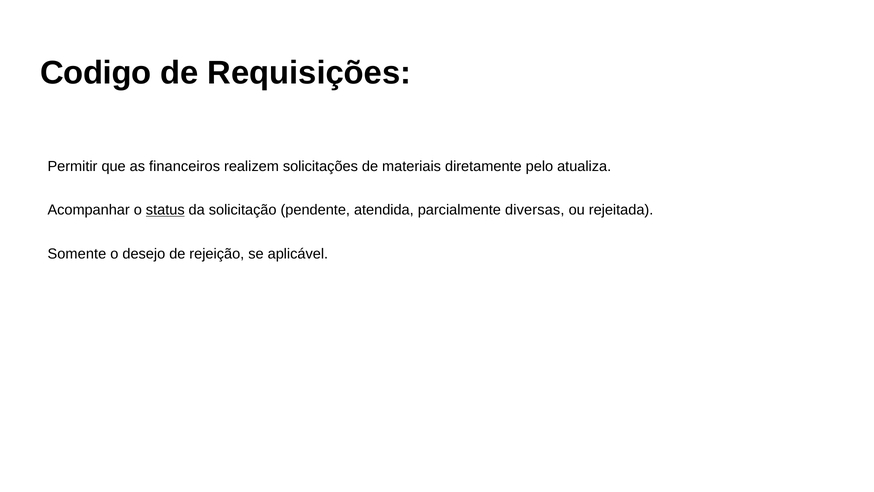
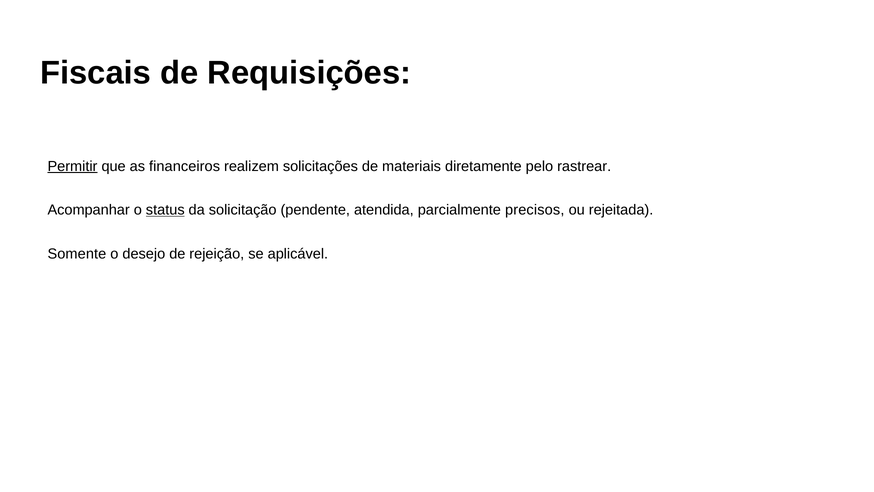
Codigo: Codigo -> Fiscais
Permitir underline: none -> present
atualiza: atualiza -> rastrear
diversas: diversas -> precisos
